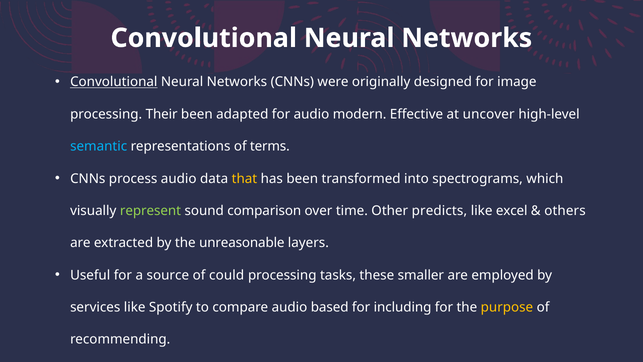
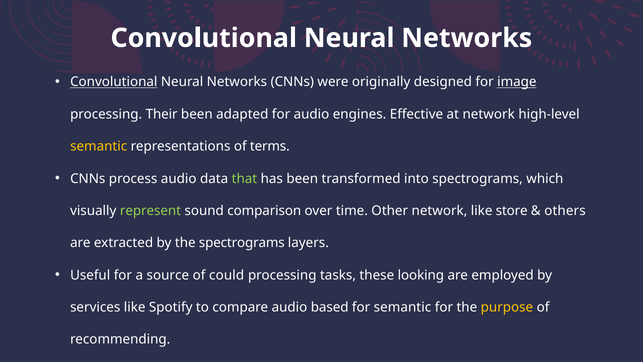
image underline: none -> present
modern: modern -> engines
at uncover: uncover -> network
semantic at (99, 146) colour: light blue -> yellow
that colour: yellow -> light green
Other predicts: predicts -> network
excel: excel -> store
the unreasonable: unreasonable -> spectrograms
smaller: smaller -> looking
for including: including -> semantic
